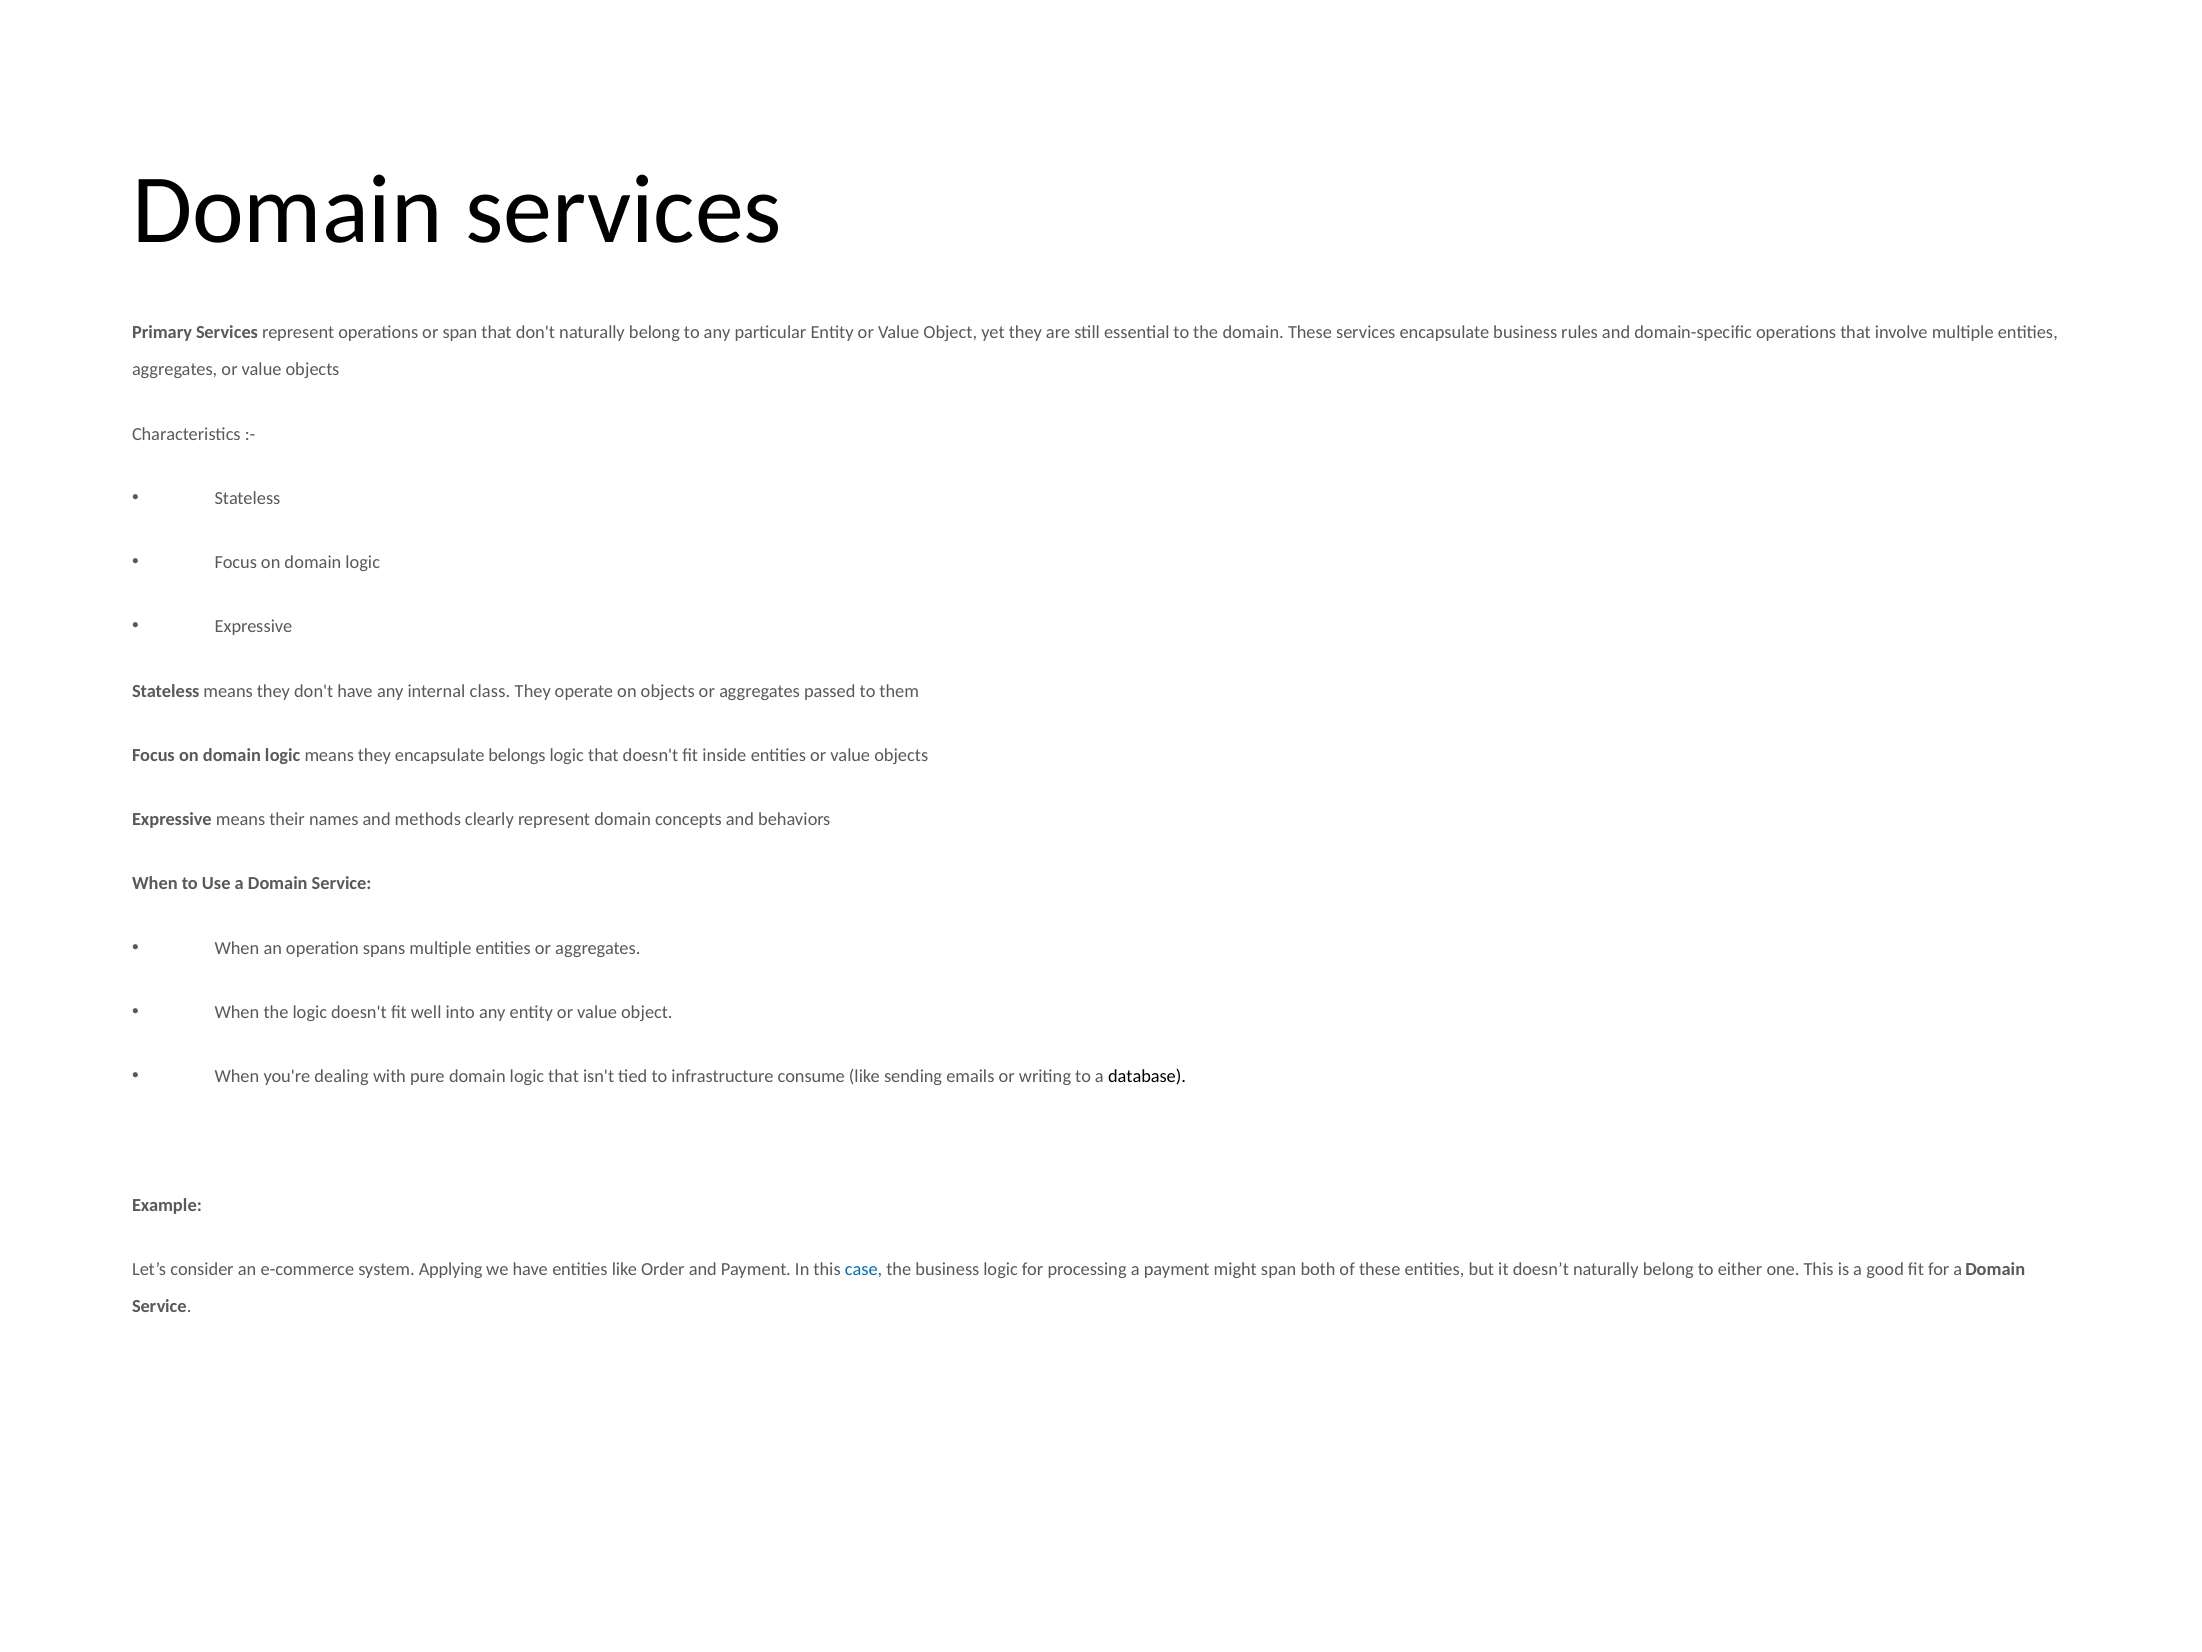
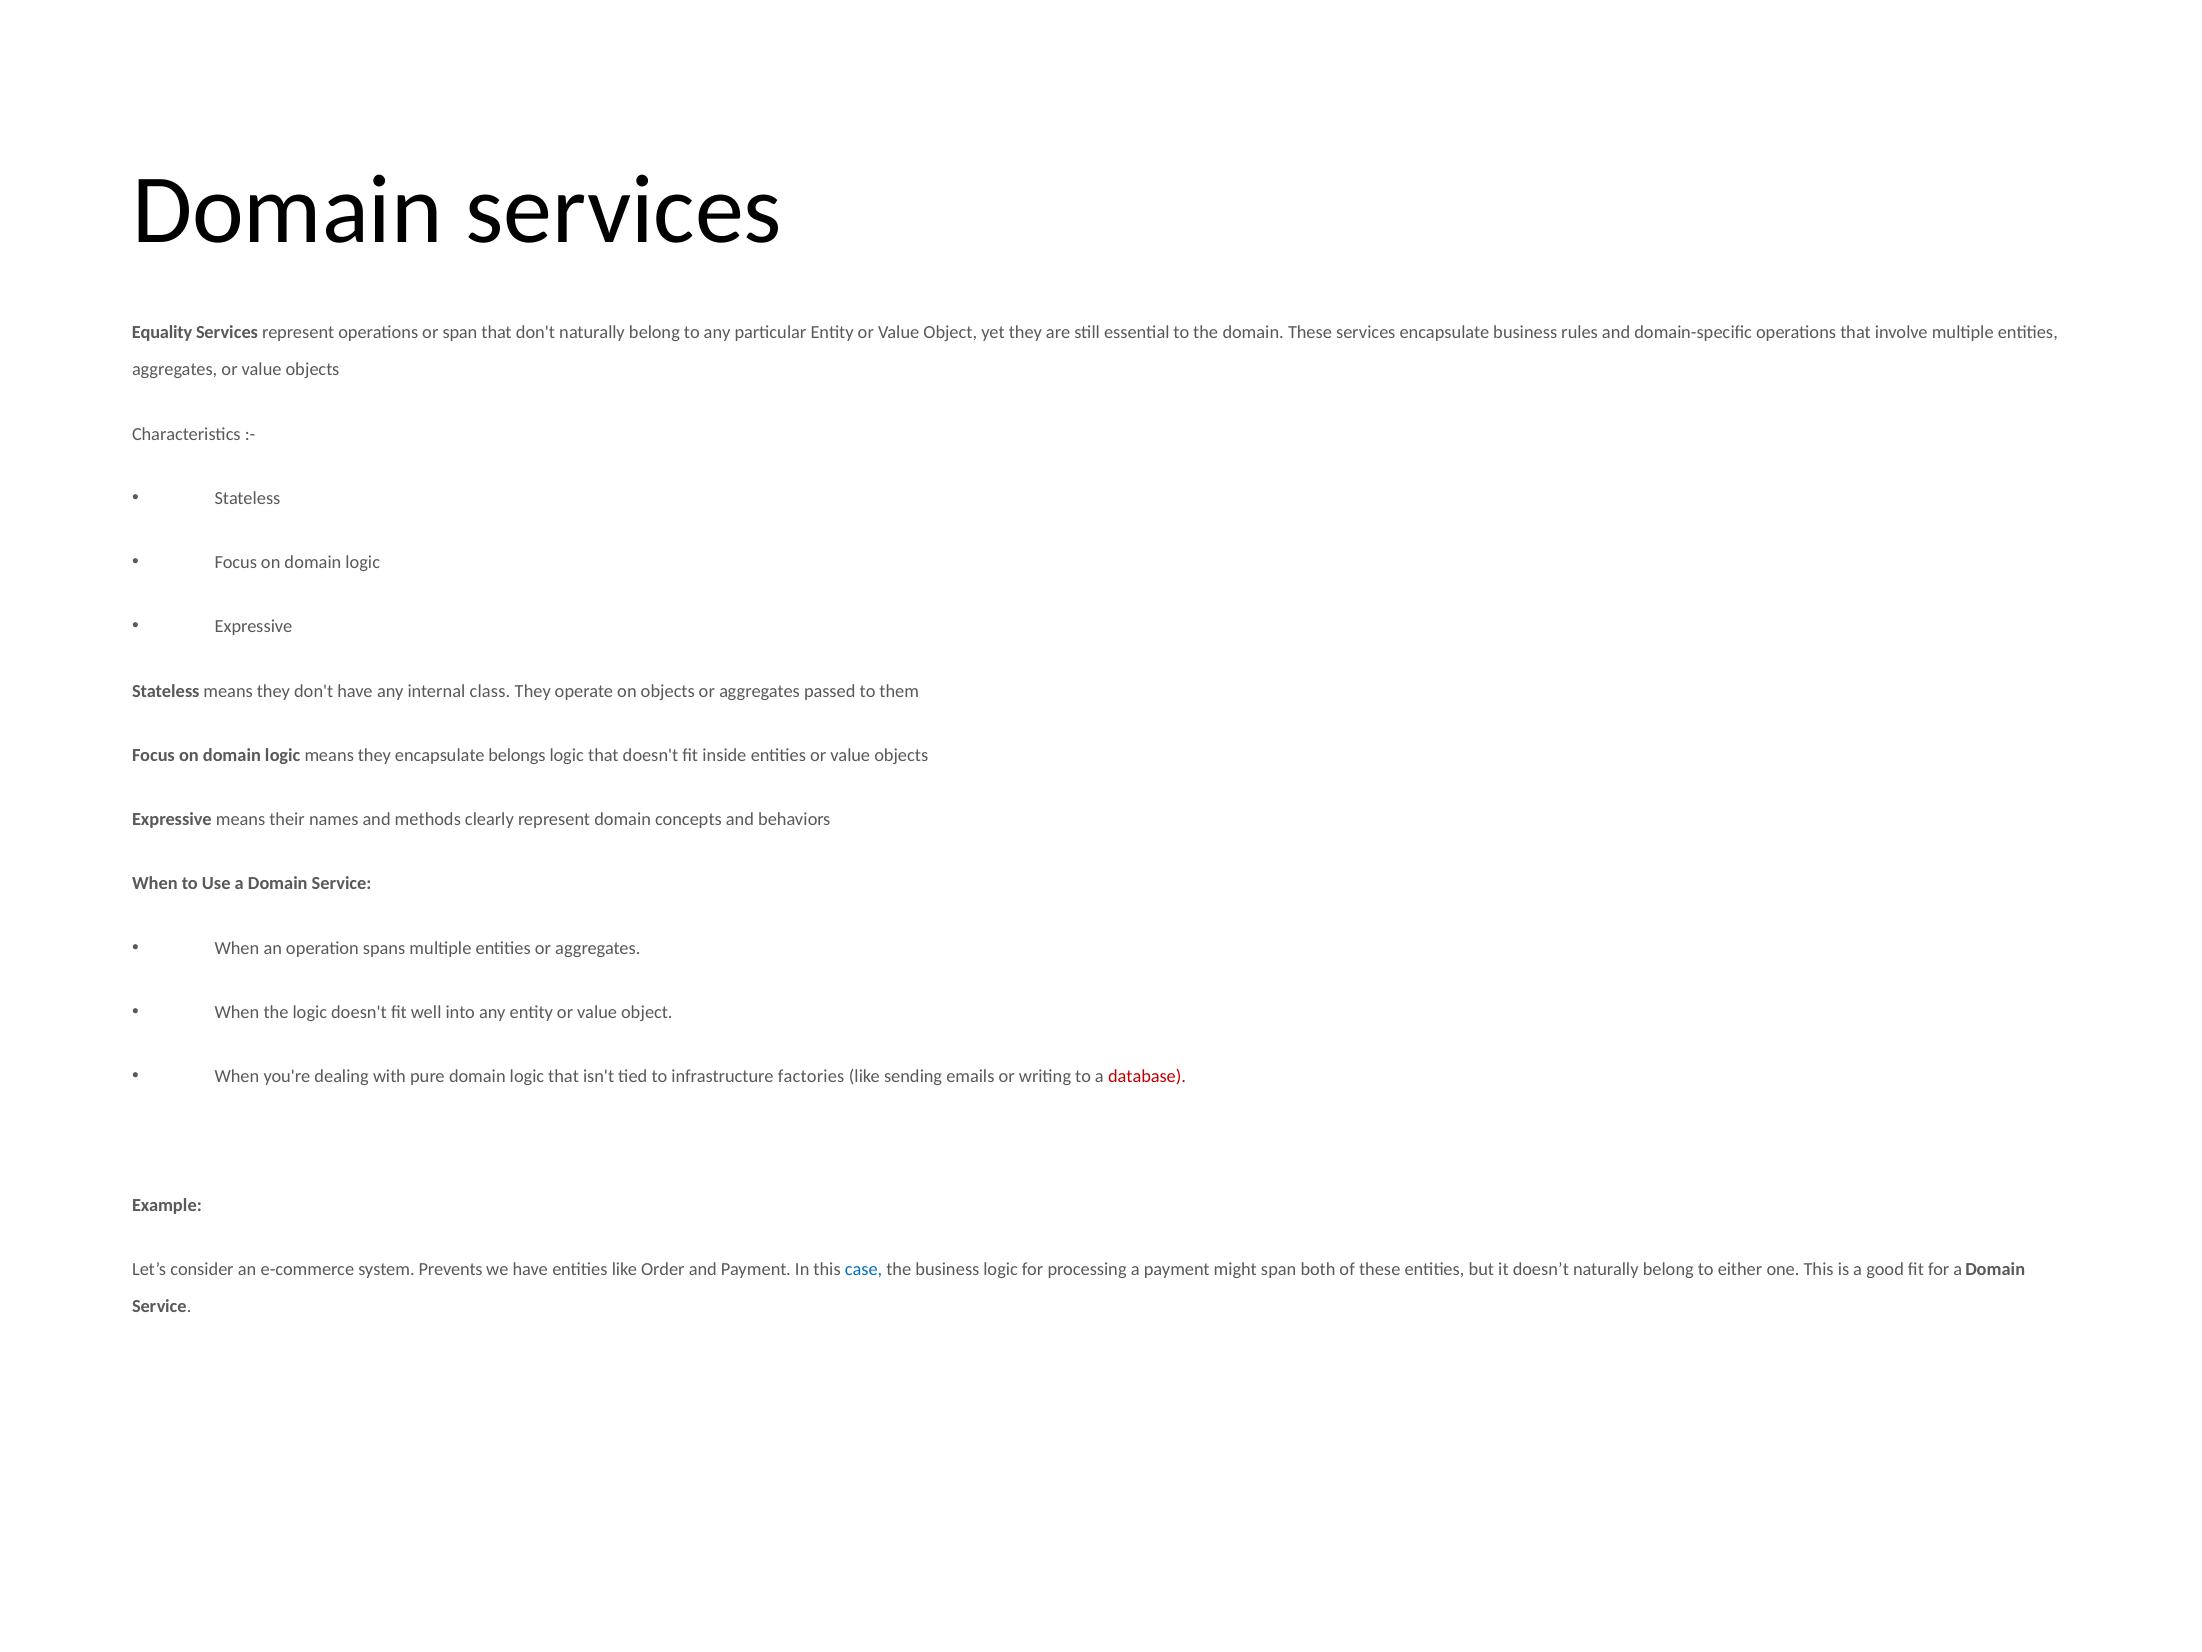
Primary: Primary -> Equality
consume: consume -> factories
database colour: black -> red
Applying: Applying -> Prevents
